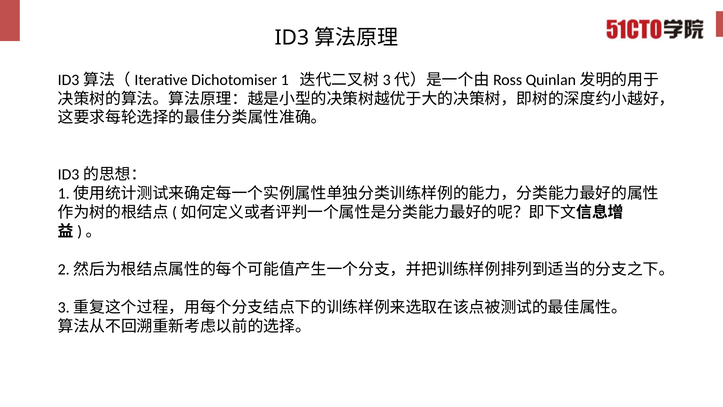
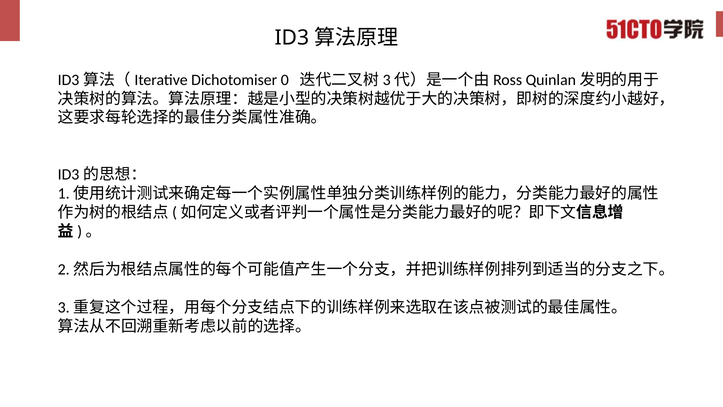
1: 1 -> 0
